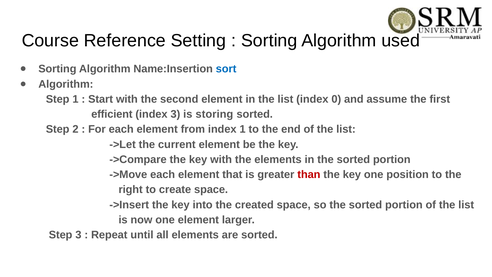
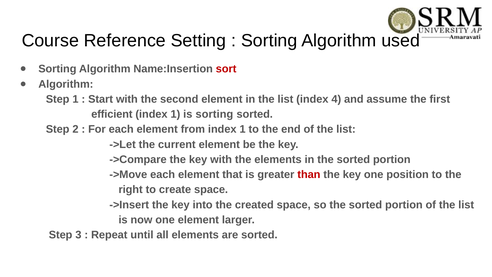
sort colour: blue -> red
0: 0 -> 4
3 at (175, 114): 3 -> 1
is storing: storing -> sorting
